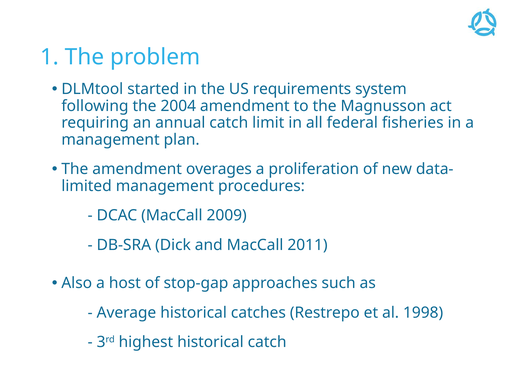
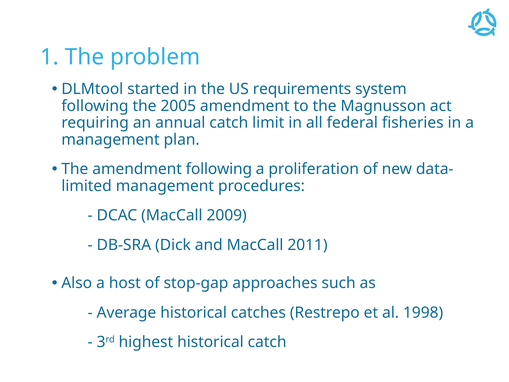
2004: 2004 -> 2005
amendment overages: overages -> following
